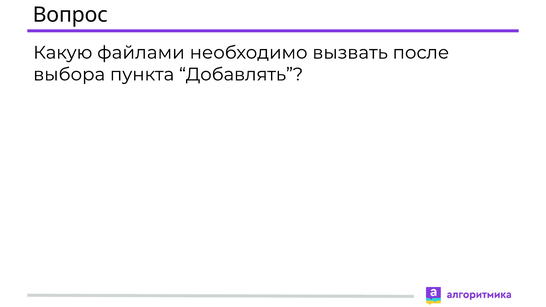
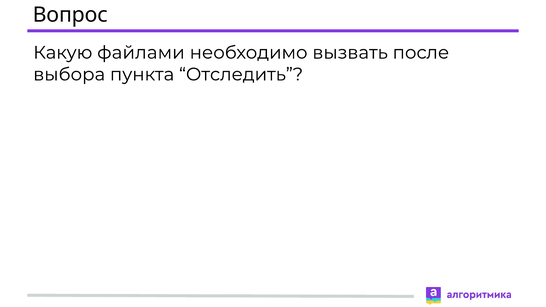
Добавлять: Добавлять -> Отследить
